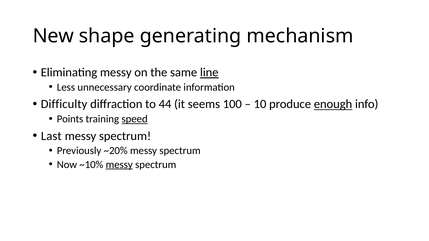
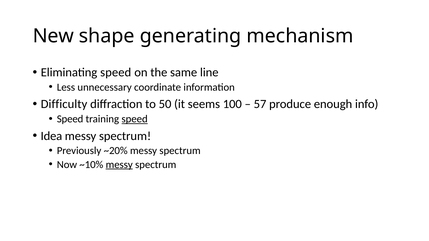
Eliminating messy: messy -> speed
line underline: present -> none
44: 44 -> 50
10: 10 -> 57
enough underline: present -> none
Points at (70, 119): Points -> Speed
Last: Last -> Idea
